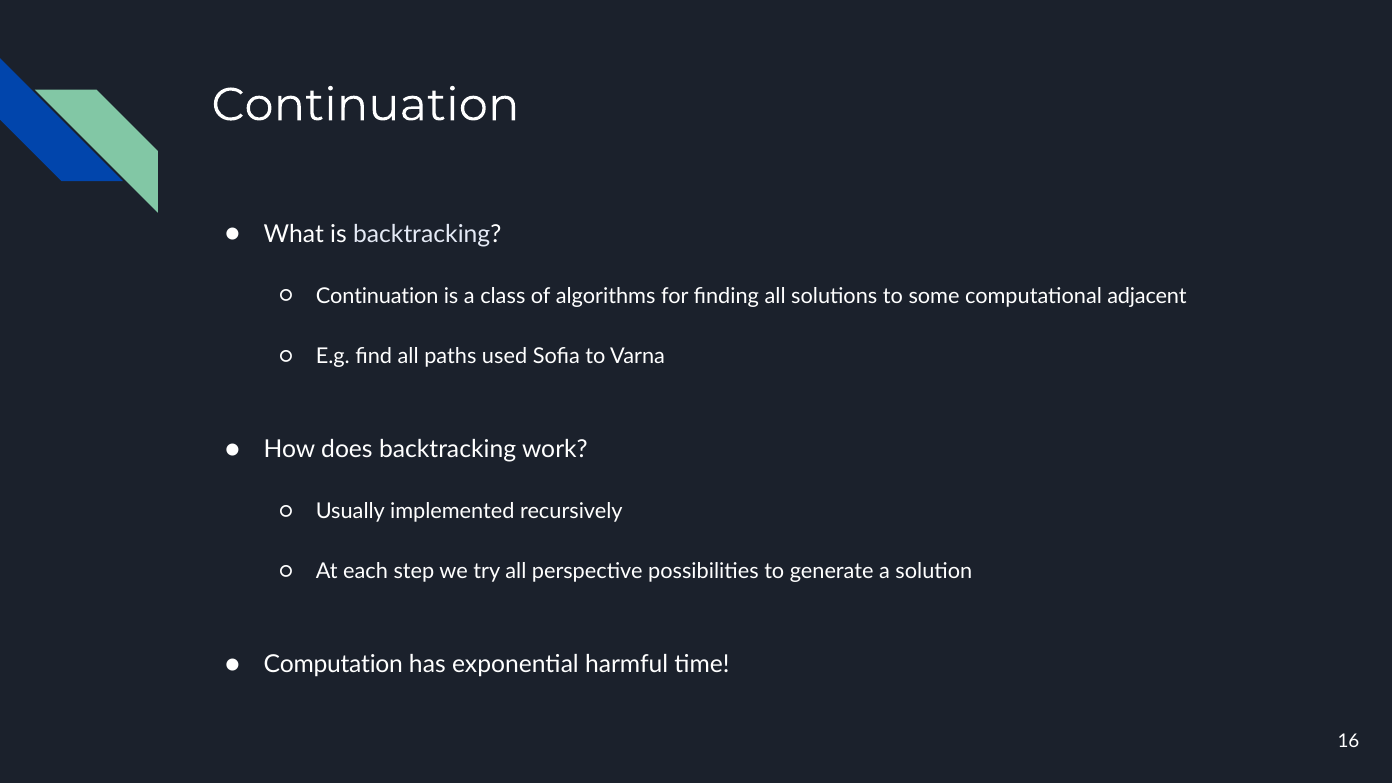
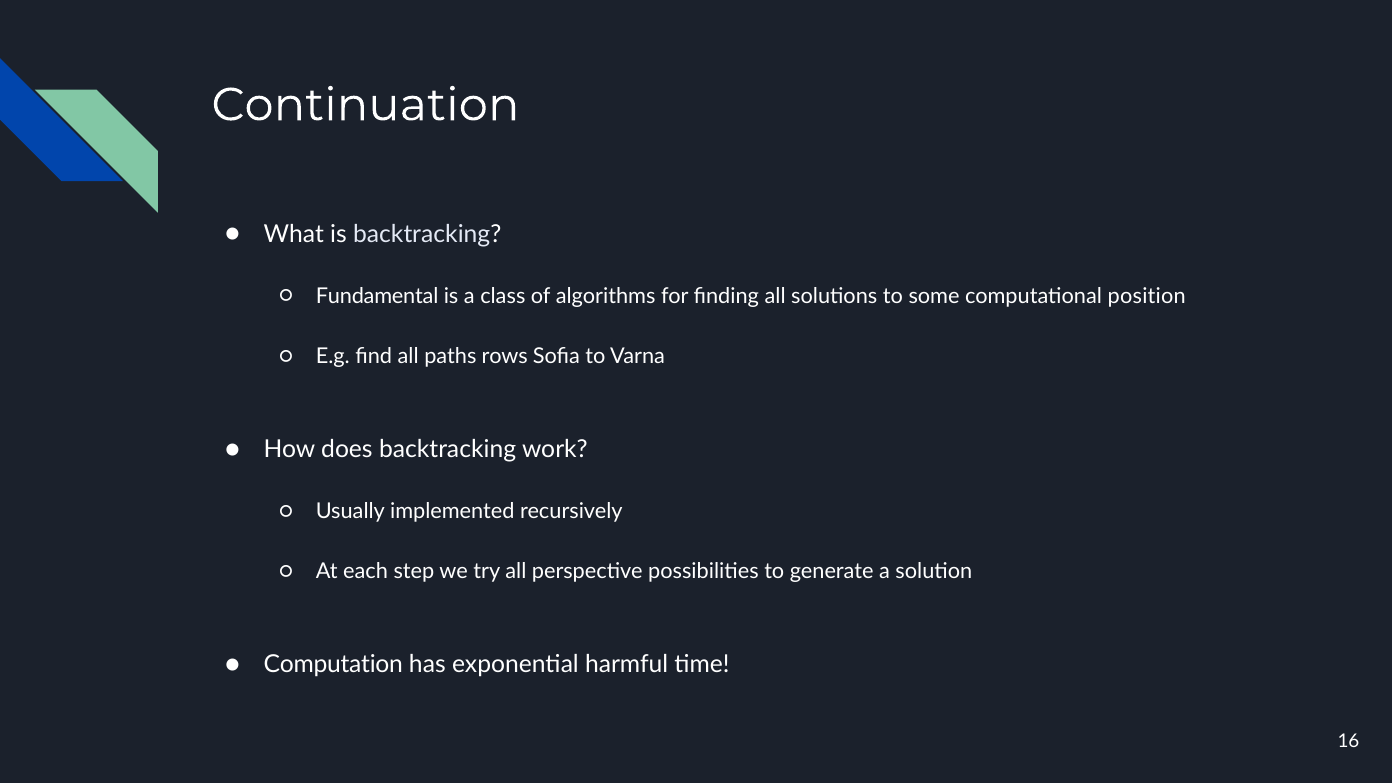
Continuation at (377, 296): Continuation -> Fundamental
adjacent: adjacent -> position
used: used -> rows
